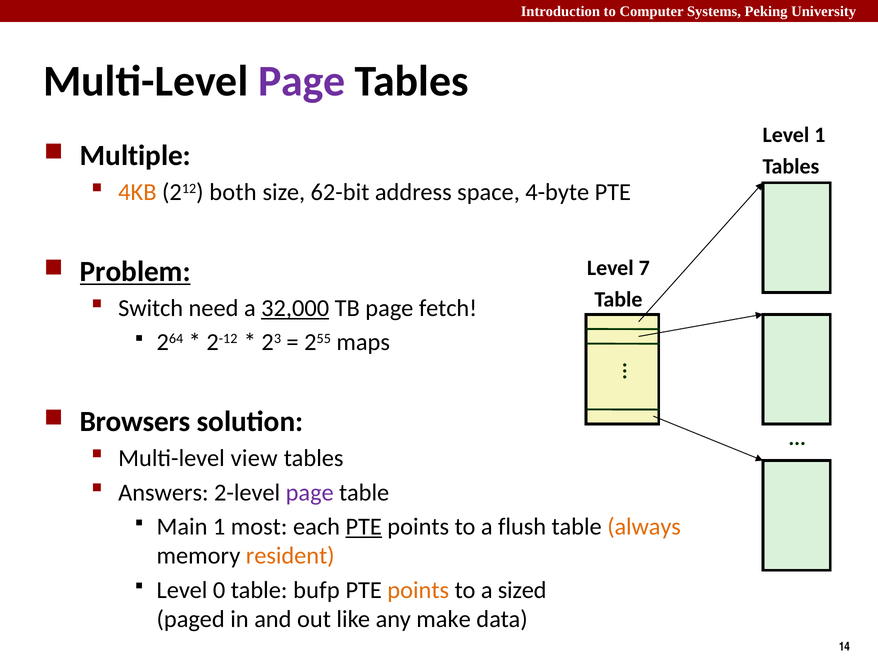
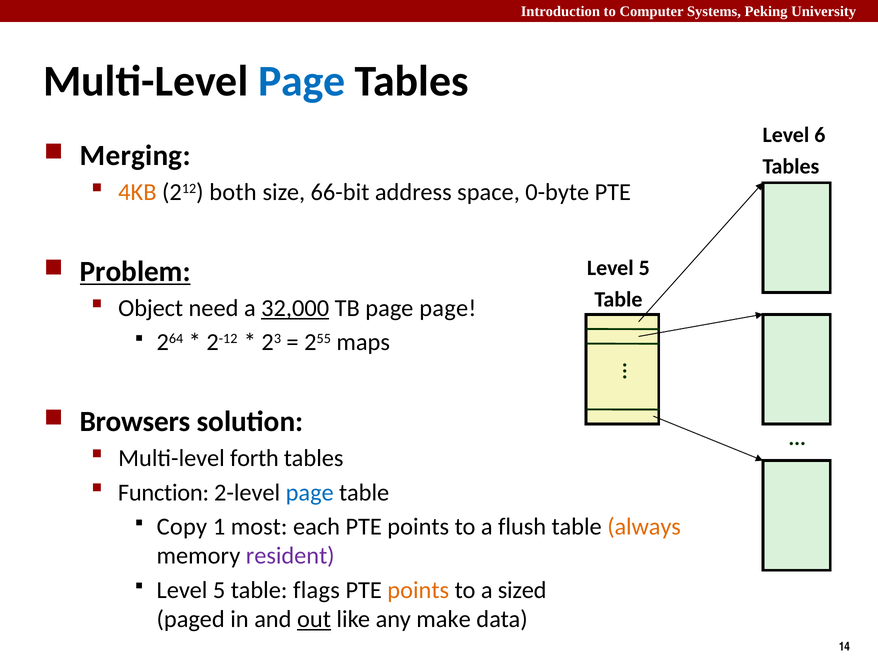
Page at (302, 81) colour: purple -> blue
Level 1: 1 -> 6
Multiple: Multiple -> Merging
62-bit: 62-bit -> 66-bit
4-byte: 4-byte -> 0-byte
7 at (644, 268): 7 -> 5
Switch: Switch -> Object
page fetch: fetch -> page
view: view -> forth
Answers: Answers -> Function
page at (310, 493) colour: purple -> blue
Main: Main -> Copy
PTE at (364, 527) underline: present -> none
resident colour: orange -> purple
0 at (219, 590): 0 -> 5
bufp: bufp -> flags
out underline: none -> present
